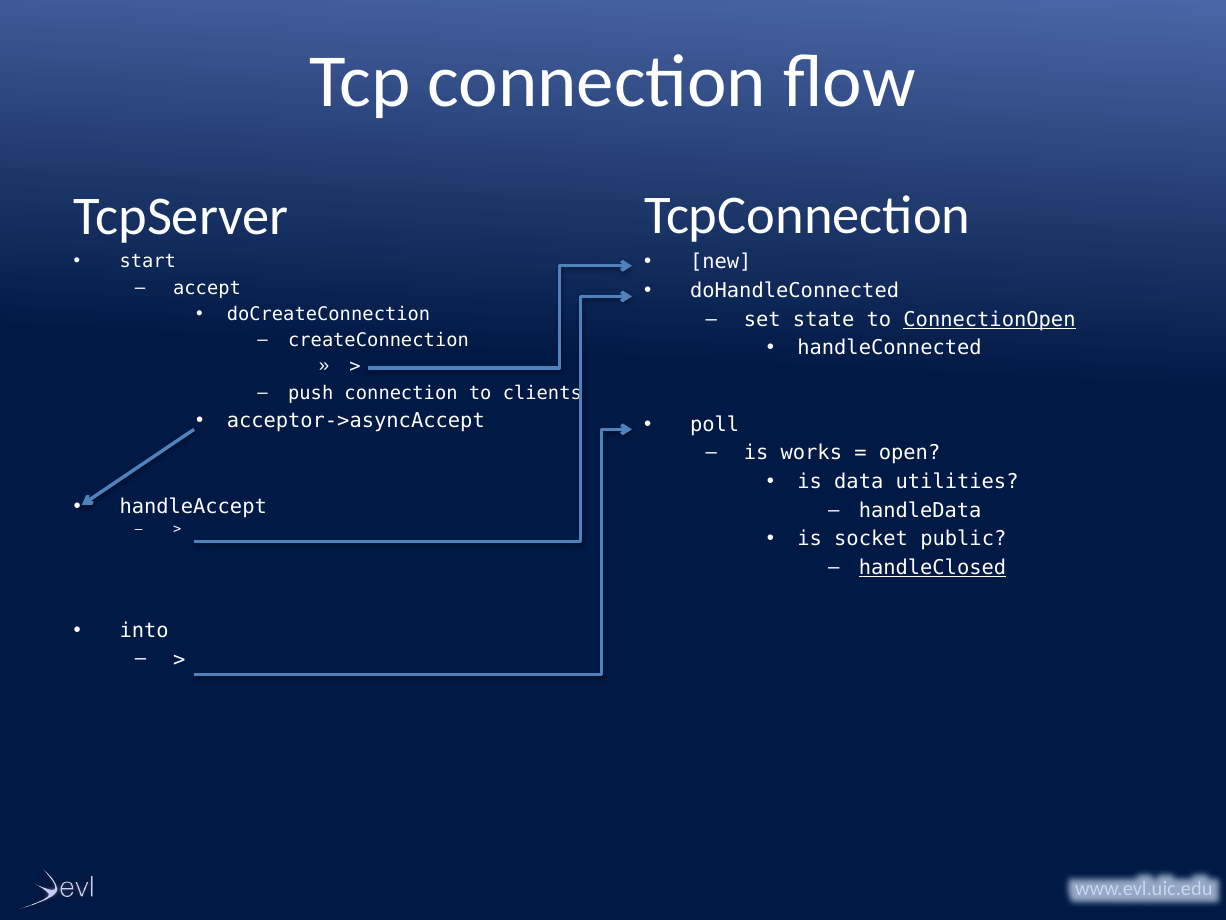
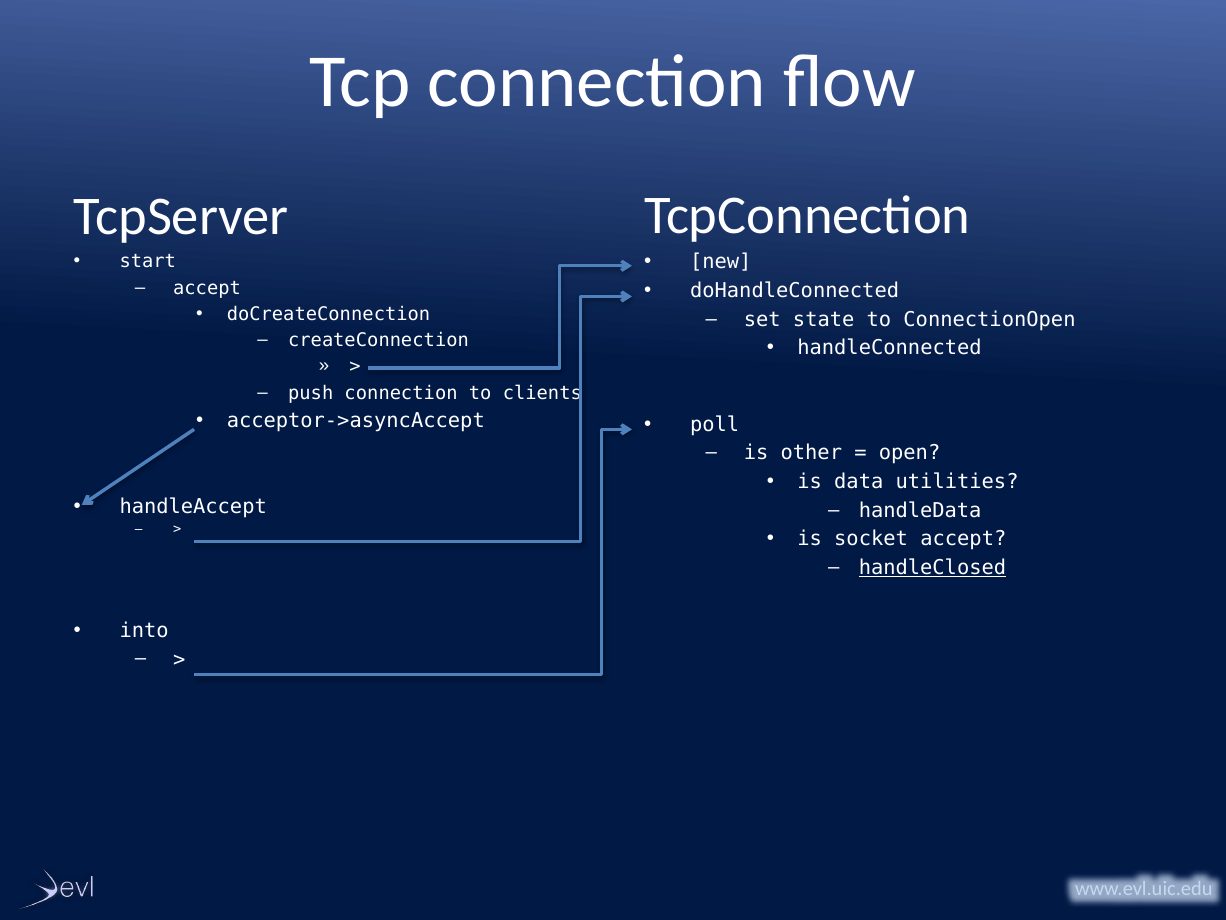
ConnectionOpen underline: present -> none
works: works -> other
socket public: public -> accept
